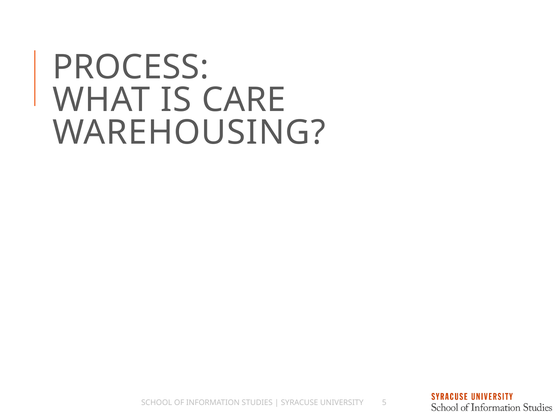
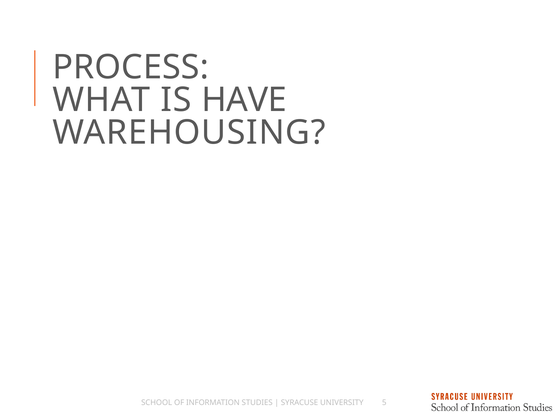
CARE: CARE -> HAVE
